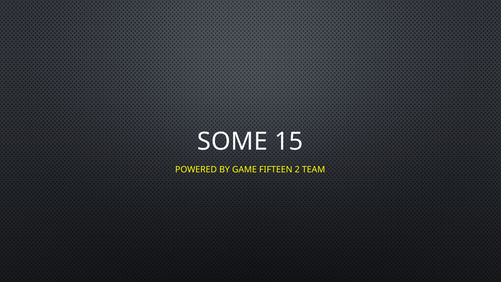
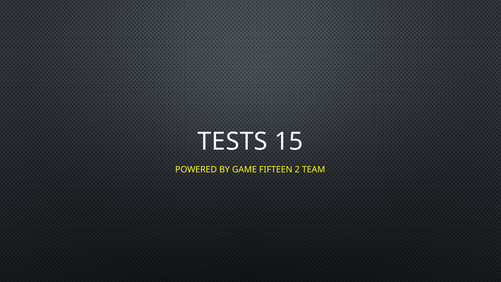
SOME: SOME -> TESTS
